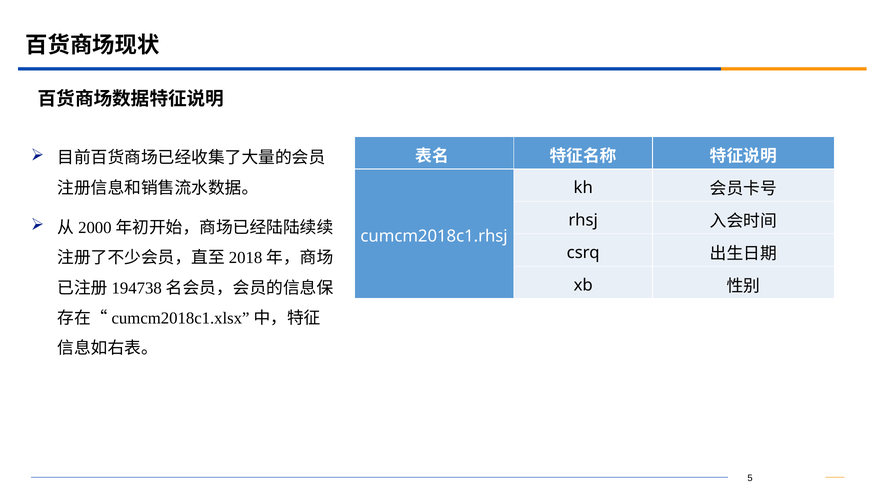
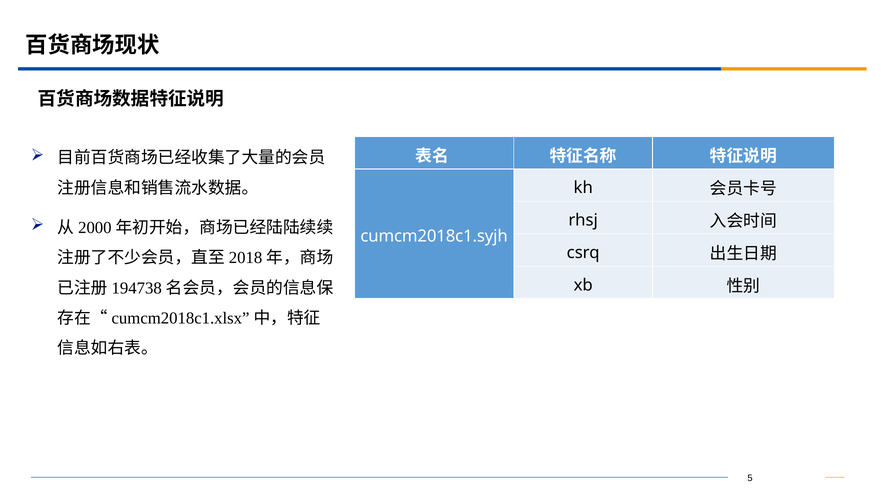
cumcm2018c1.rhsj: cumcm2018c1.rhsj -> cumcm2018c1.syjh
